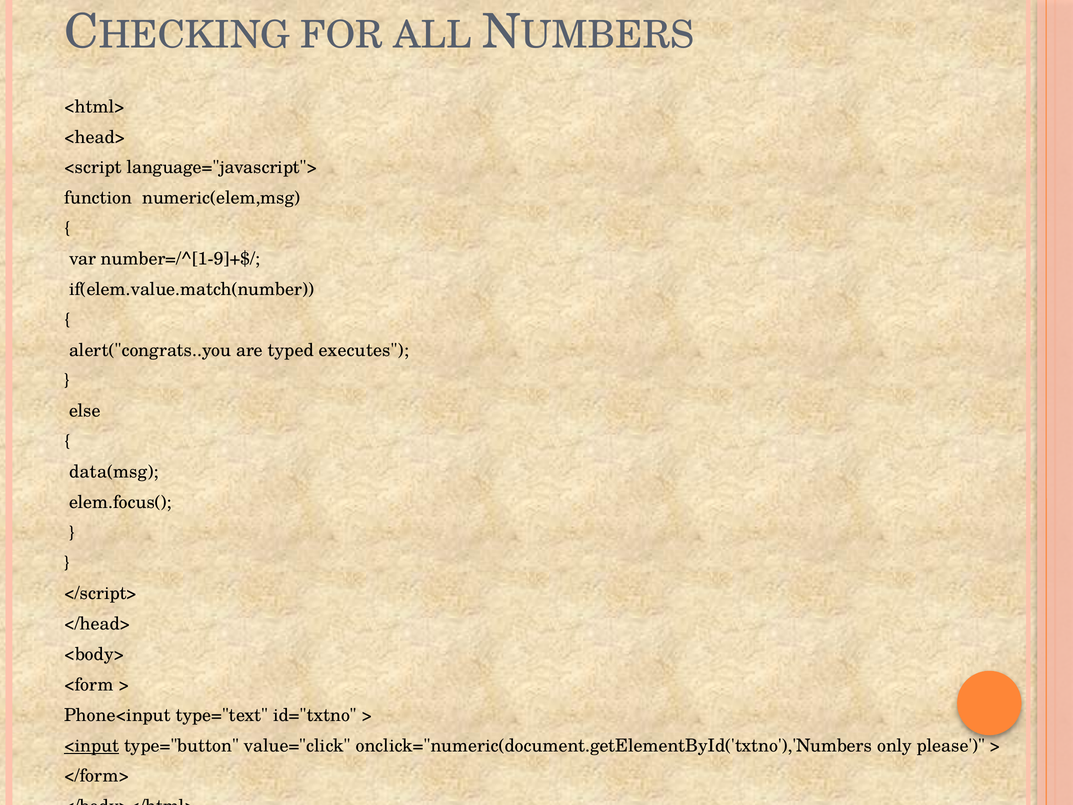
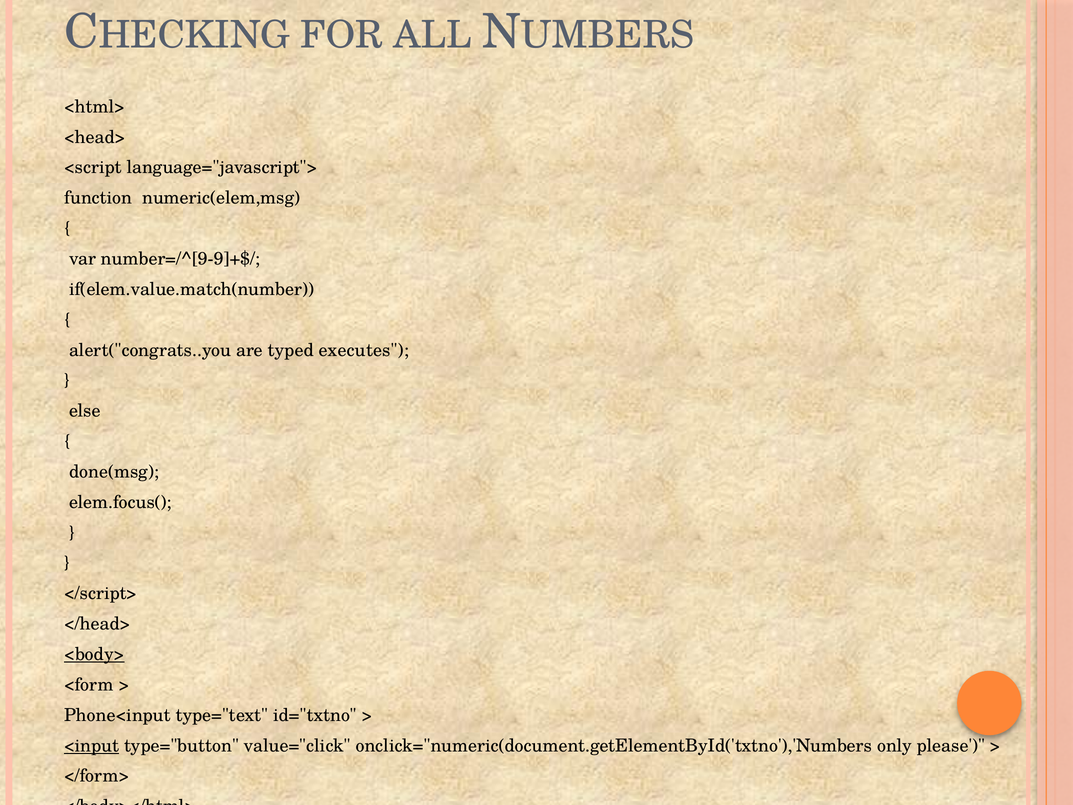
number=/^[1-9]+$/: number=/^[1-9]+$/ -> number=/^[9-9]+$/
data(msg: data(msg -> done(msg
<body> underline: none -> present
